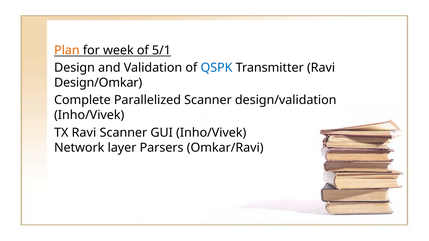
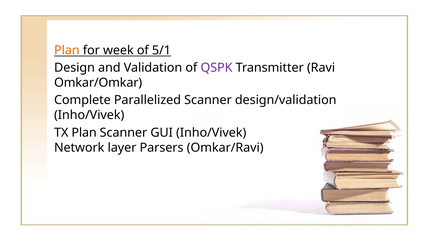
QSPK colour: blue -> purple
Design/Omkar: Design/Omkar -> Omkar/Omkar
TX Ravi: Ravi -> Plan
